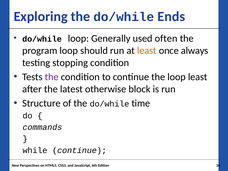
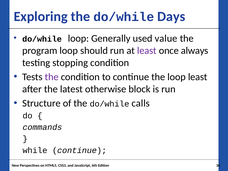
Ends: Ends -> Days
often: often -> value
least at (147, 50) colour: orange -> purple
time: time -> calls
